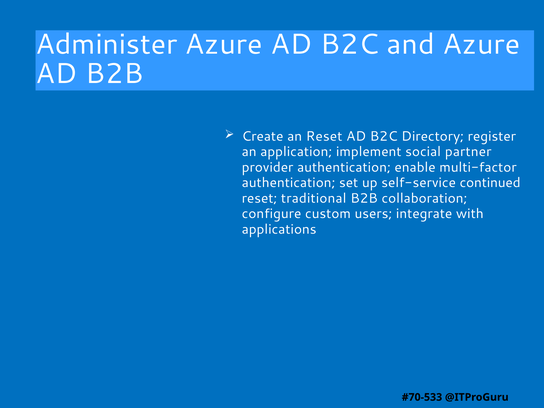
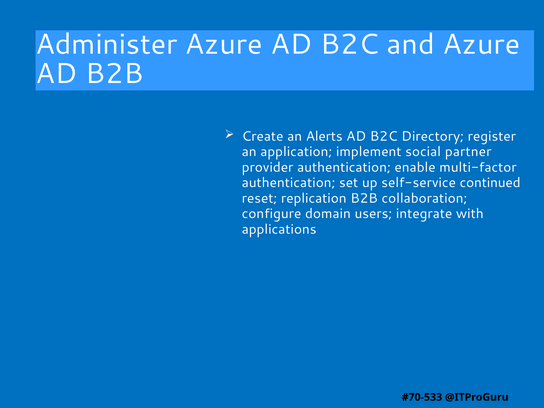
an Reset: Reset -> Alerts
traditional: traditional -> replication
custom: custom -> domain
